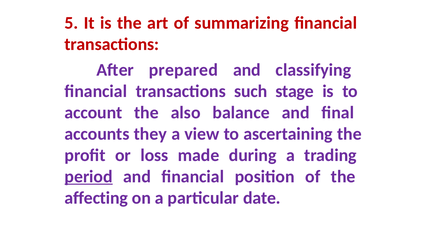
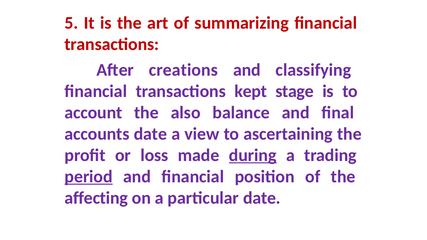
prepared: prepared -> creations
such: such -> kept
accounts they: they -> date
during underline: none -> present
